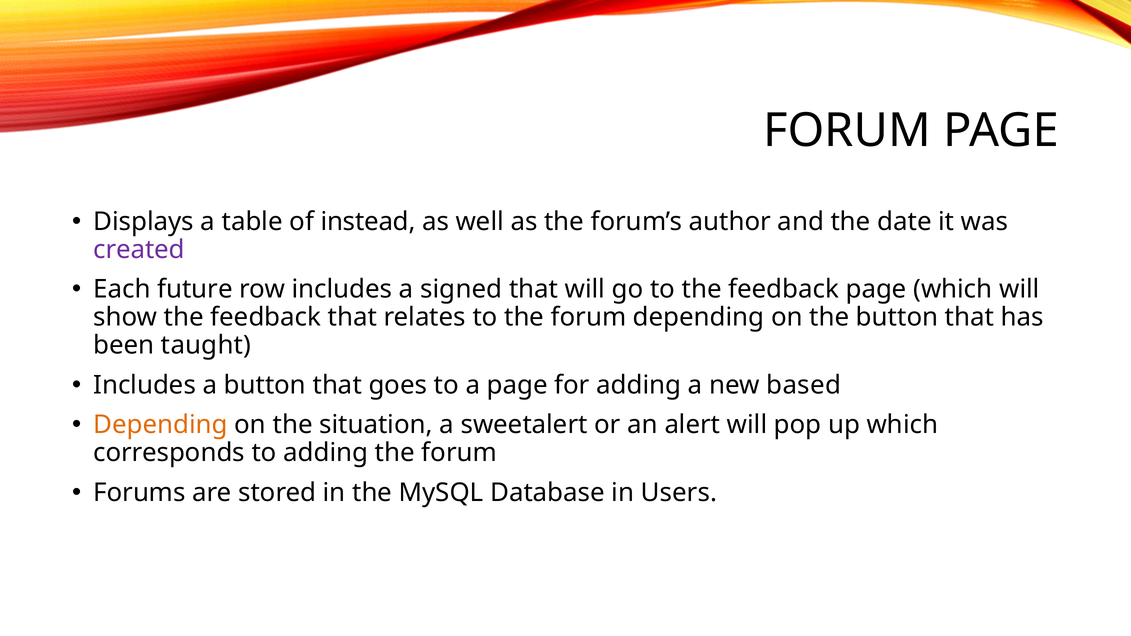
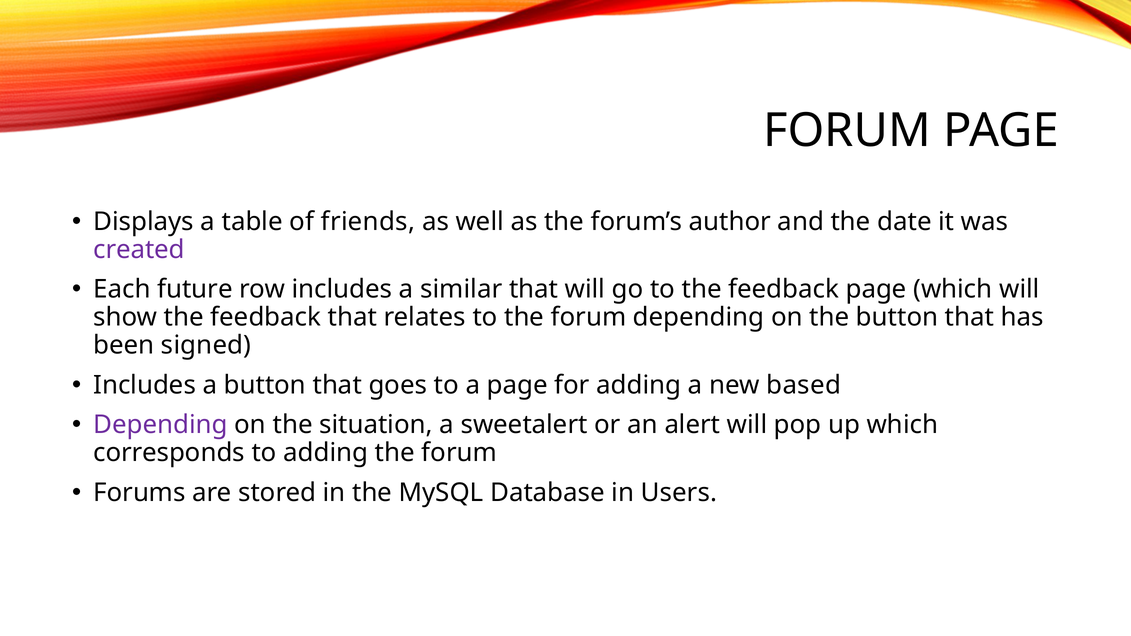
instead: instead -> friends
signed: signed -> similar
taught: taught -> signed
Depending at (160, 425) colour: orange -> purple
